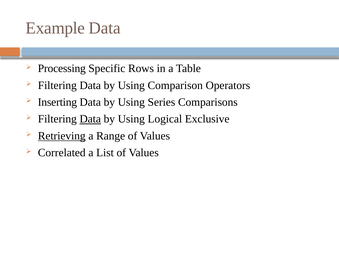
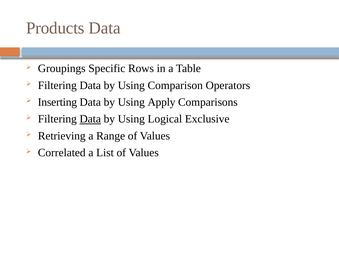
Example: Example -> Products
Processing: Processing -> Groupings
Series: Series -> Apply
Retrieving underline: present -> none
